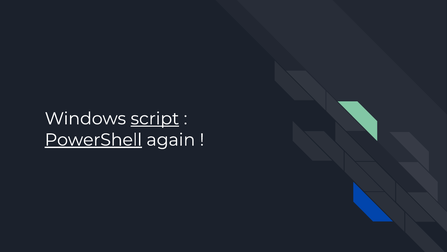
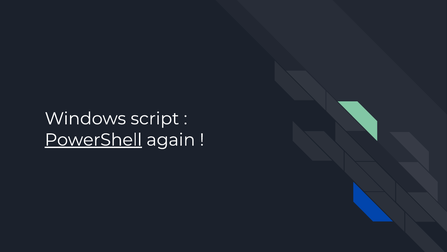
script underline: present -> none
